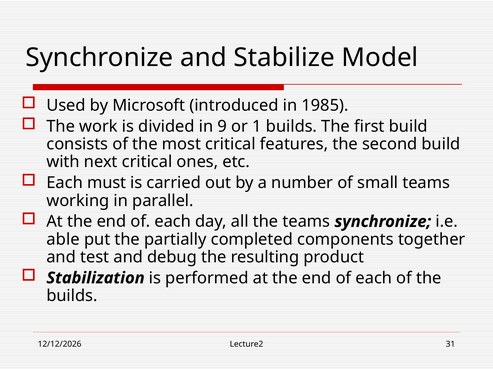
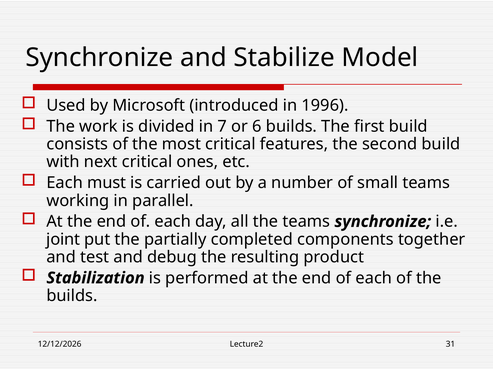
1985: 1985 -> 1996
9: 9 -> 7
1: 1 -> 6
able: able -> joint
